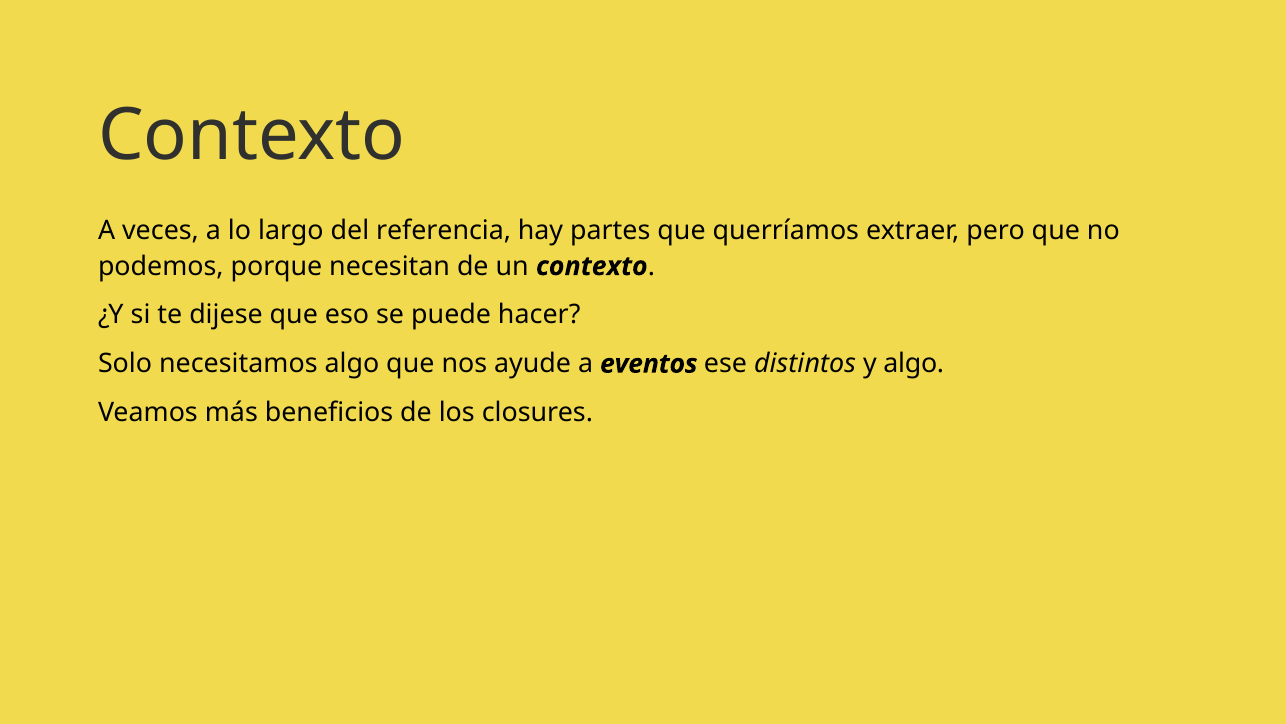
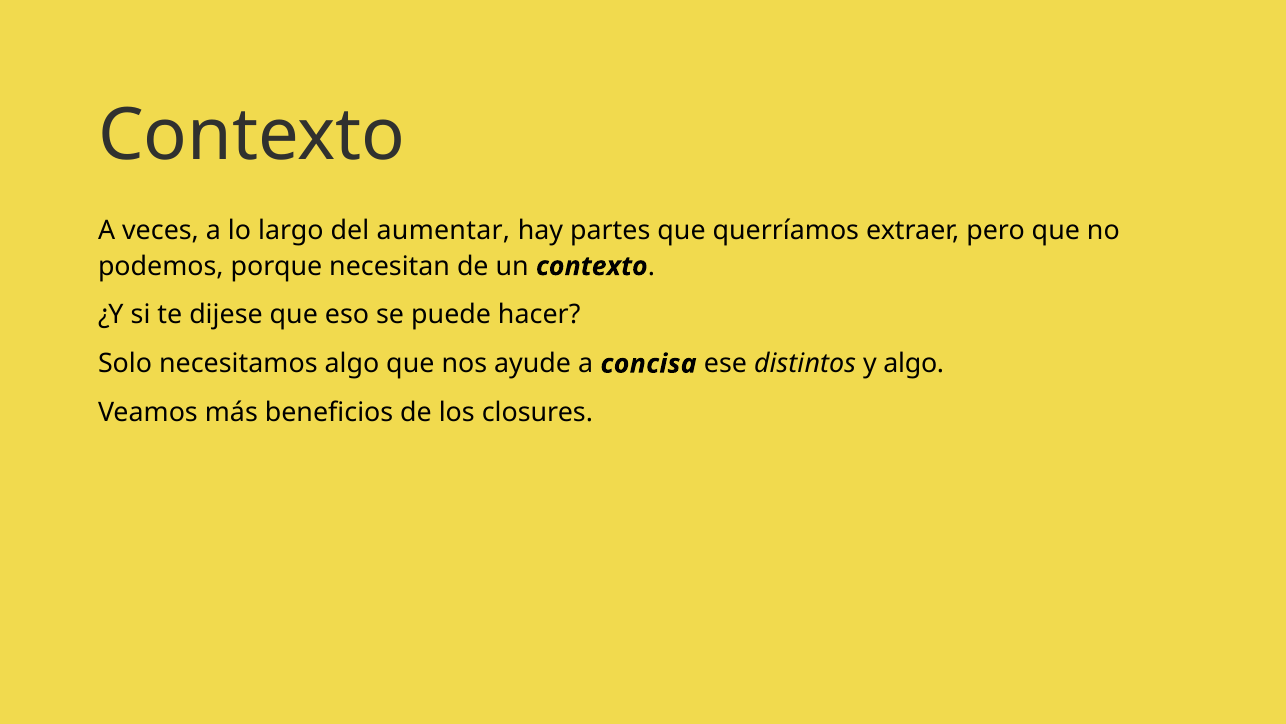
referencia: referencia -> aumentar
eventos: eventos -> concisa
